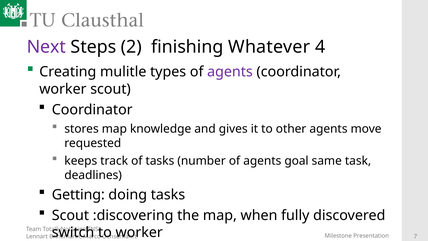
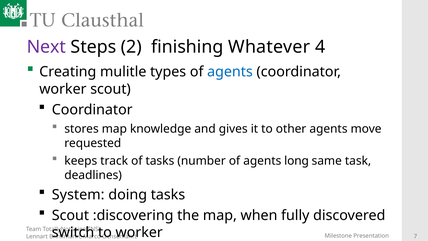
agents at (230, 72) colour: purple -> blue
goal: goal -> long
Getting: Getting -> System
